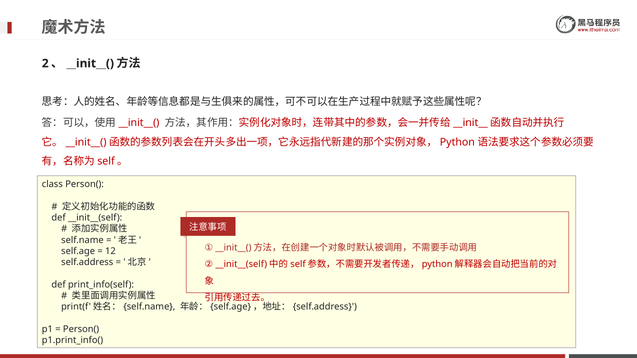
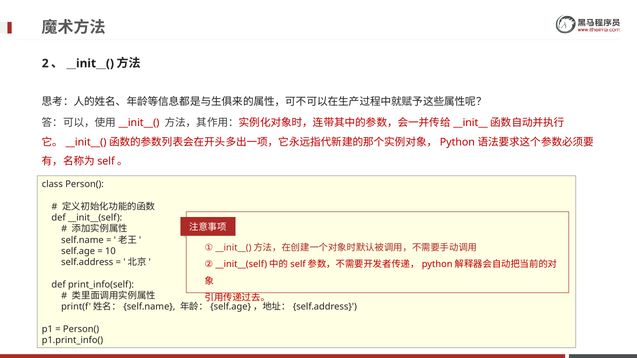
12: 12 -> 10
